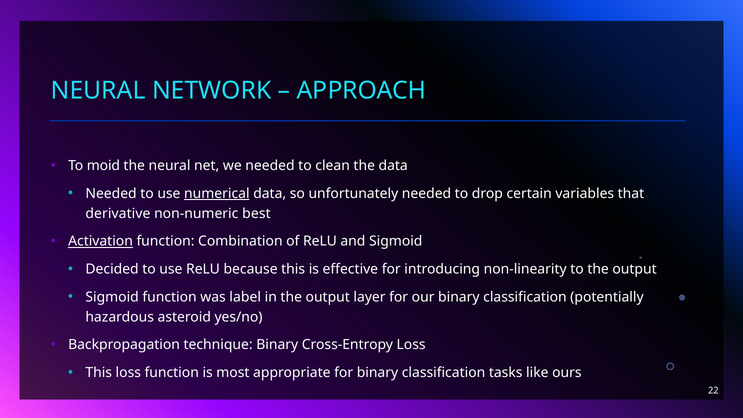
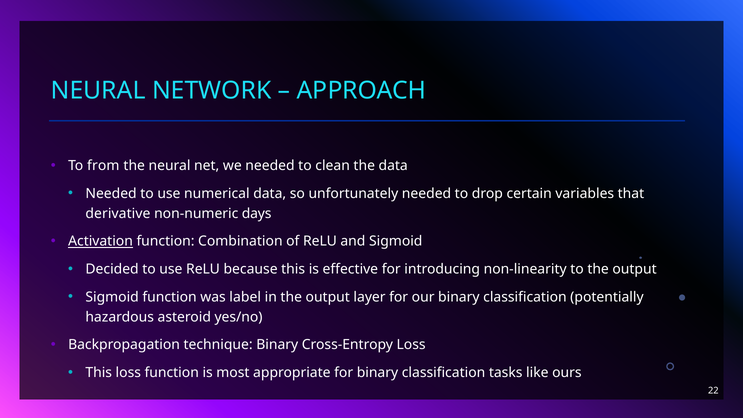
moid: moid -> from
numerical underline: present -> none
best: best -> days
